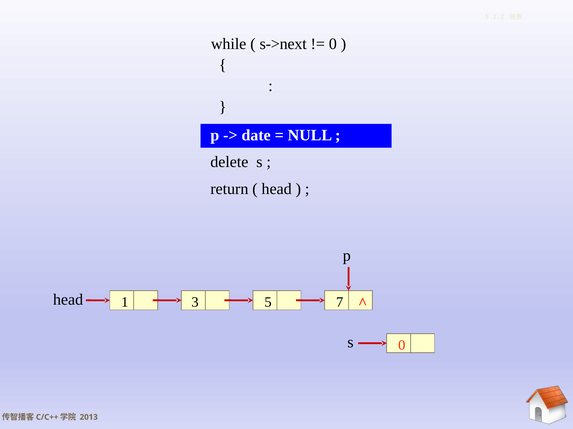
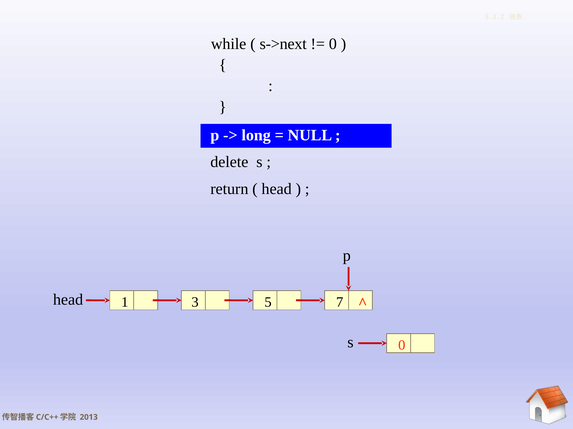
date: date -> long
